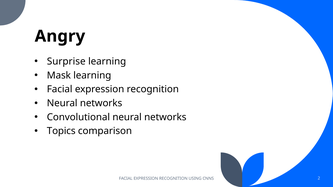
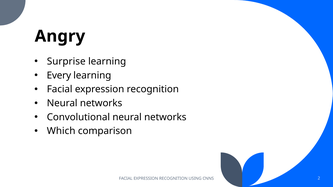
Mask: Mask -> Every
Topics: Topics -> Which
